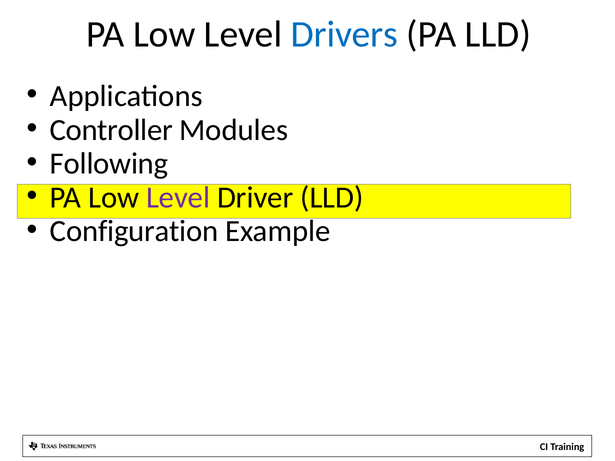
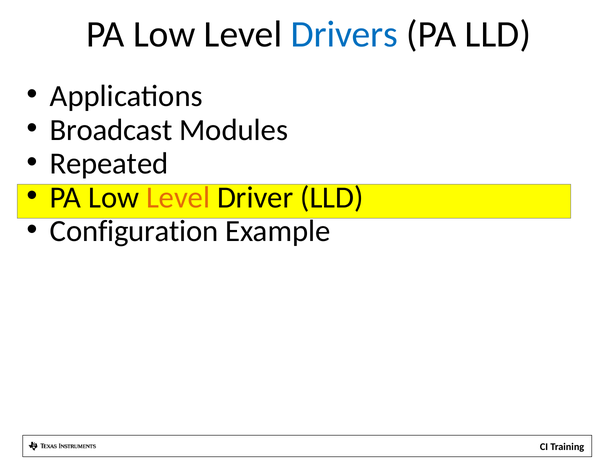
Controller: Controller -> Broadcast
Following: Following -> Repeated
Level at (178, 198) colour: purple -> orange
